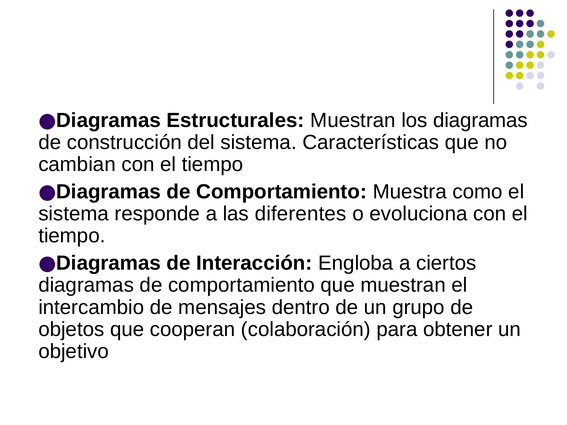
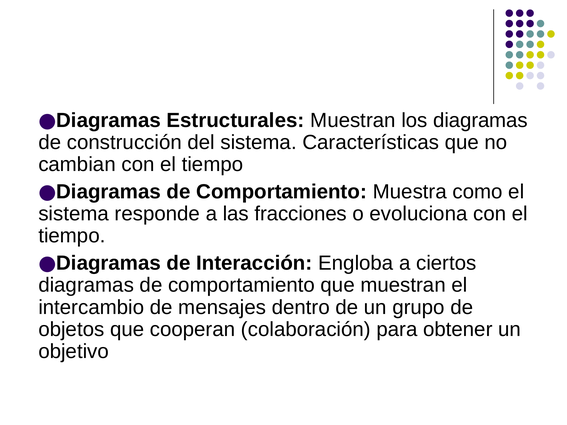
diferentes: diferentes -> fracciones
